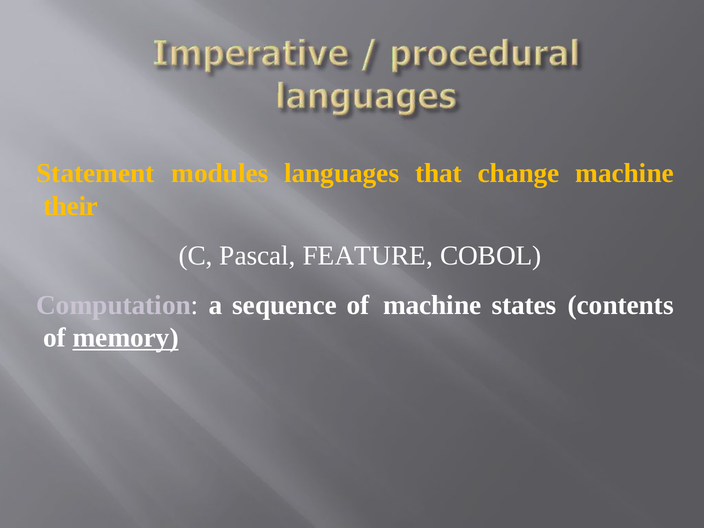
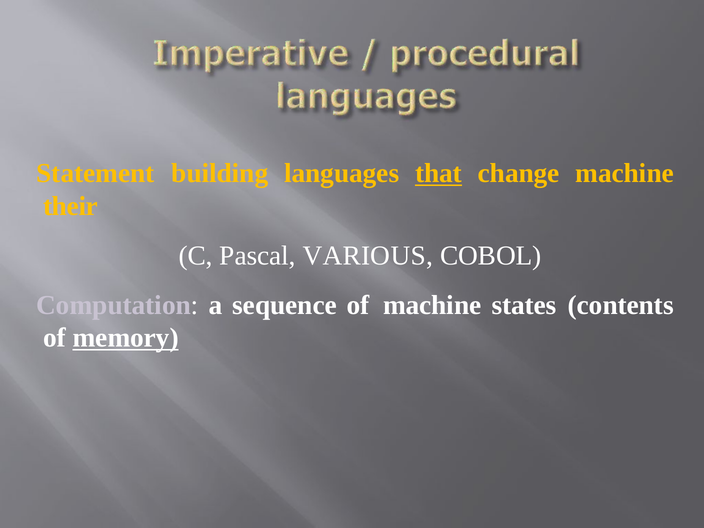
modules: modules -> building
that underline: none -> present
FEATURE: FEATURE -> VARIOUS
